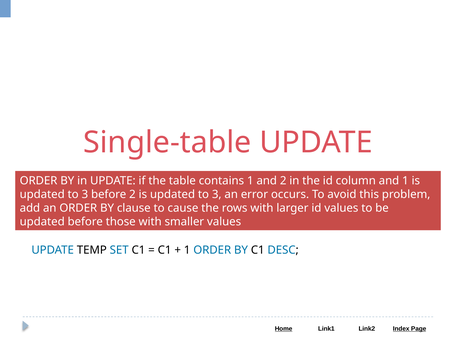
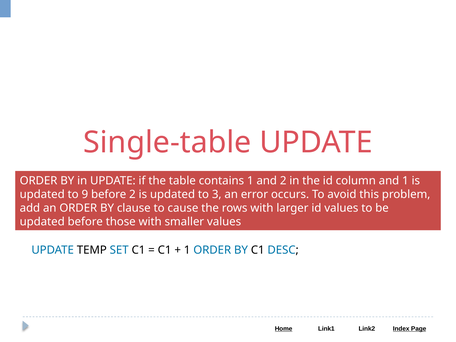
3 at (85, 195): 3 -> 9
